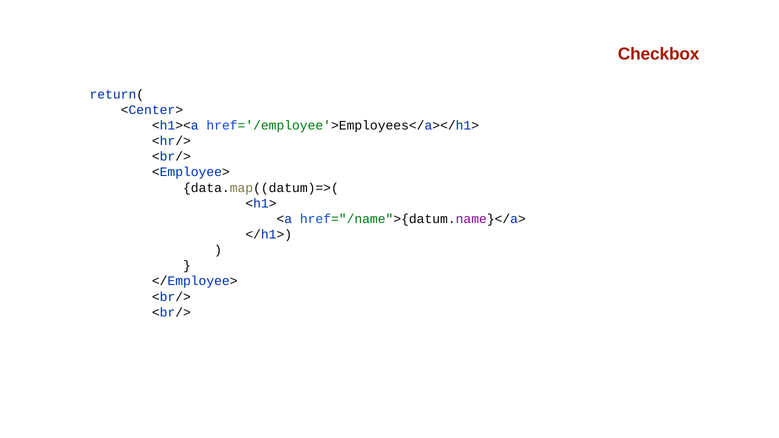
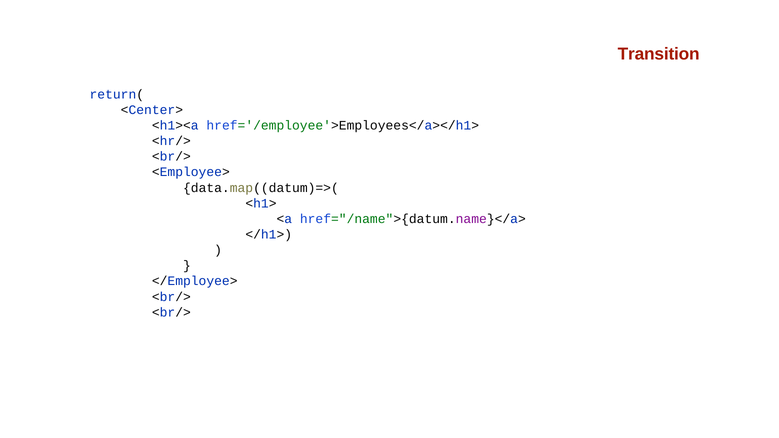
Checkbox: Checkbox -> Transition
